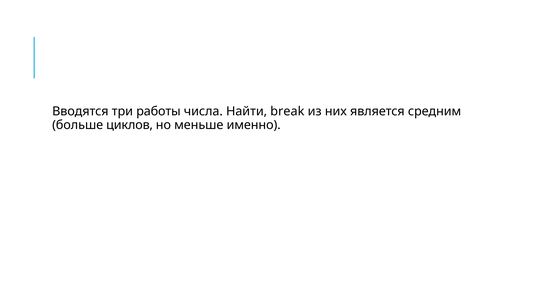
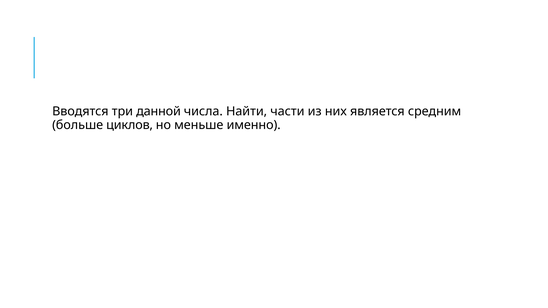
работы: работы -> данной
break: break -> части
